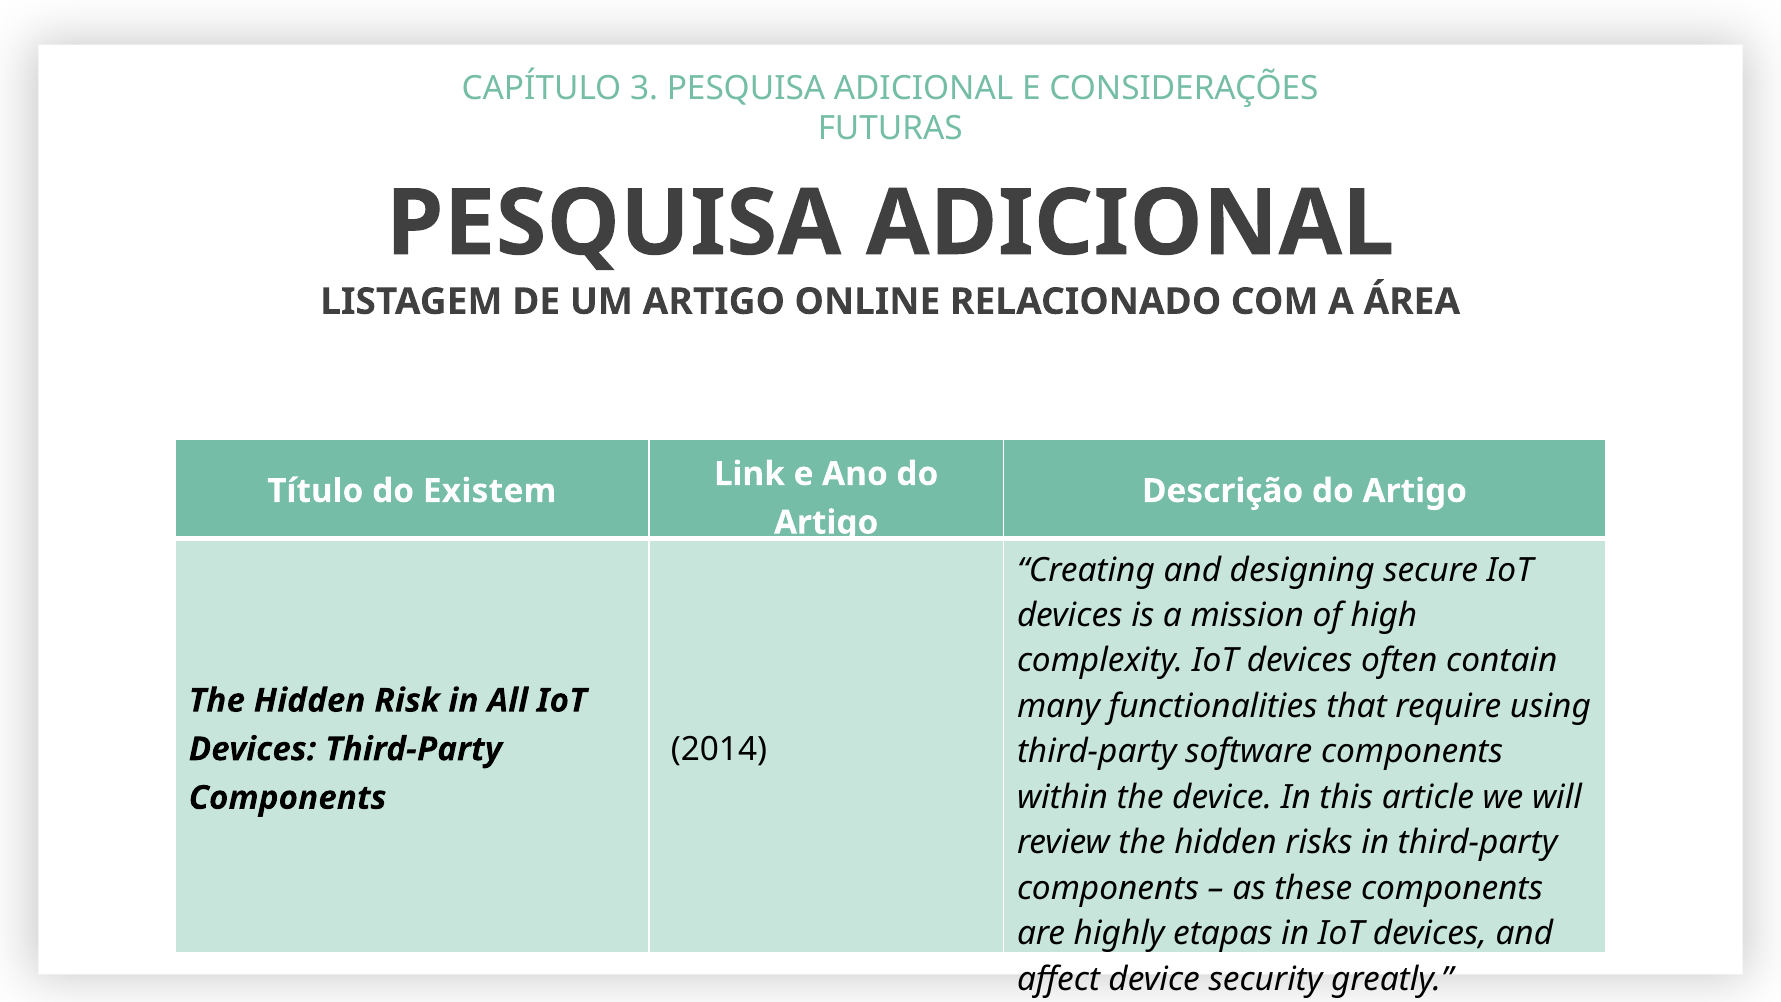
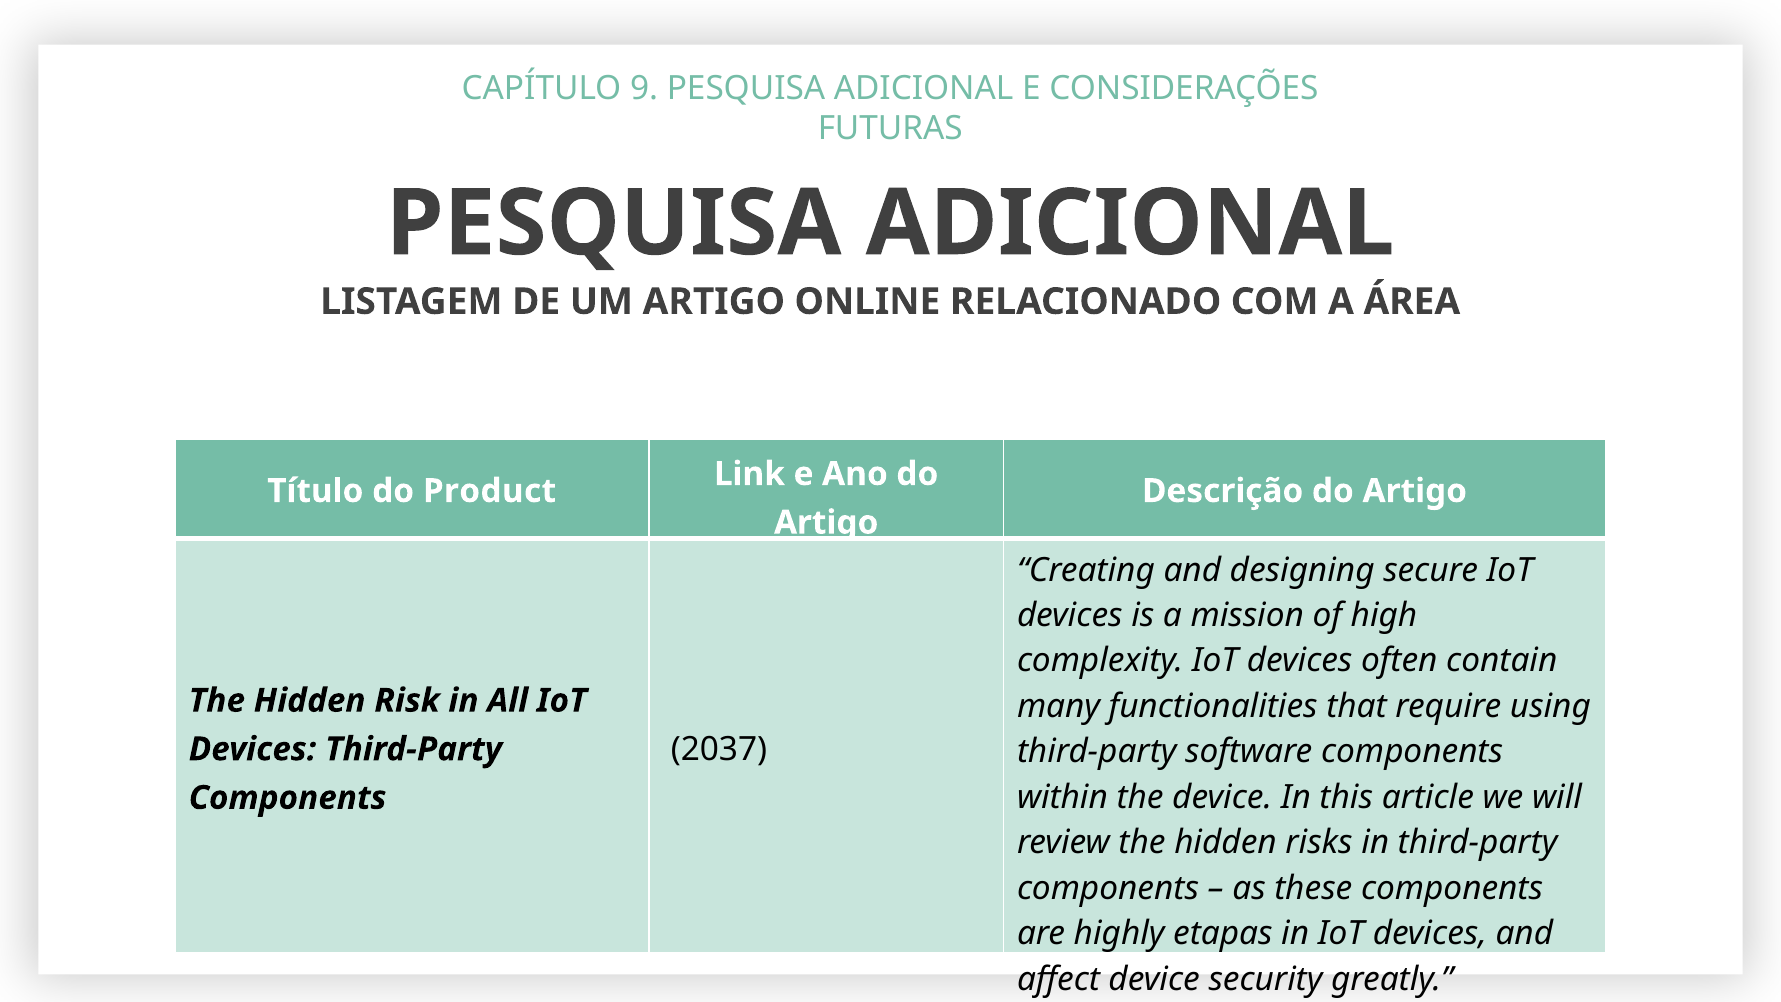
3: 3 -> 9
Existem: Existem -> Product
2014: 2014 -> 2037
